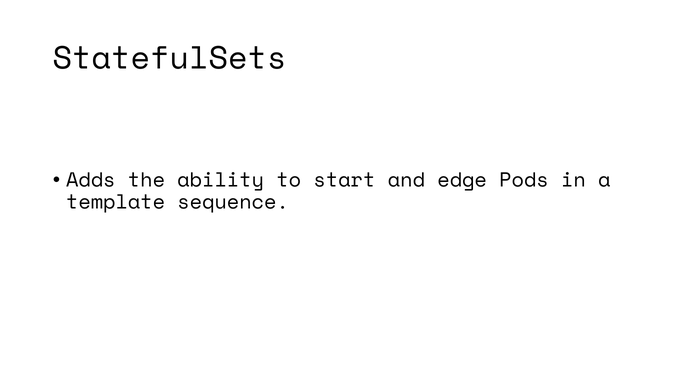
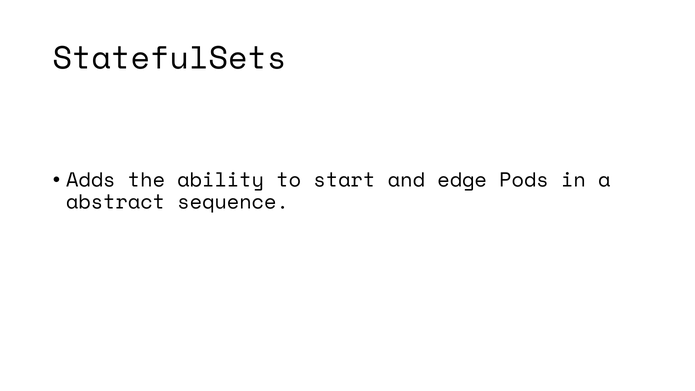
template: template -> abstract
